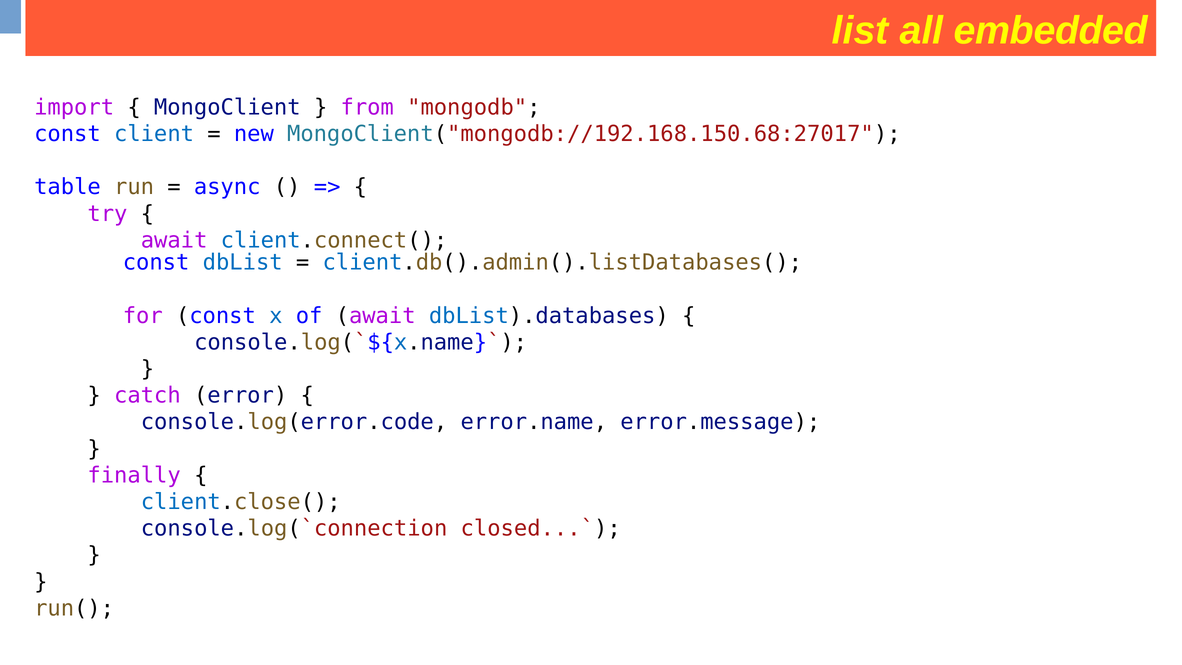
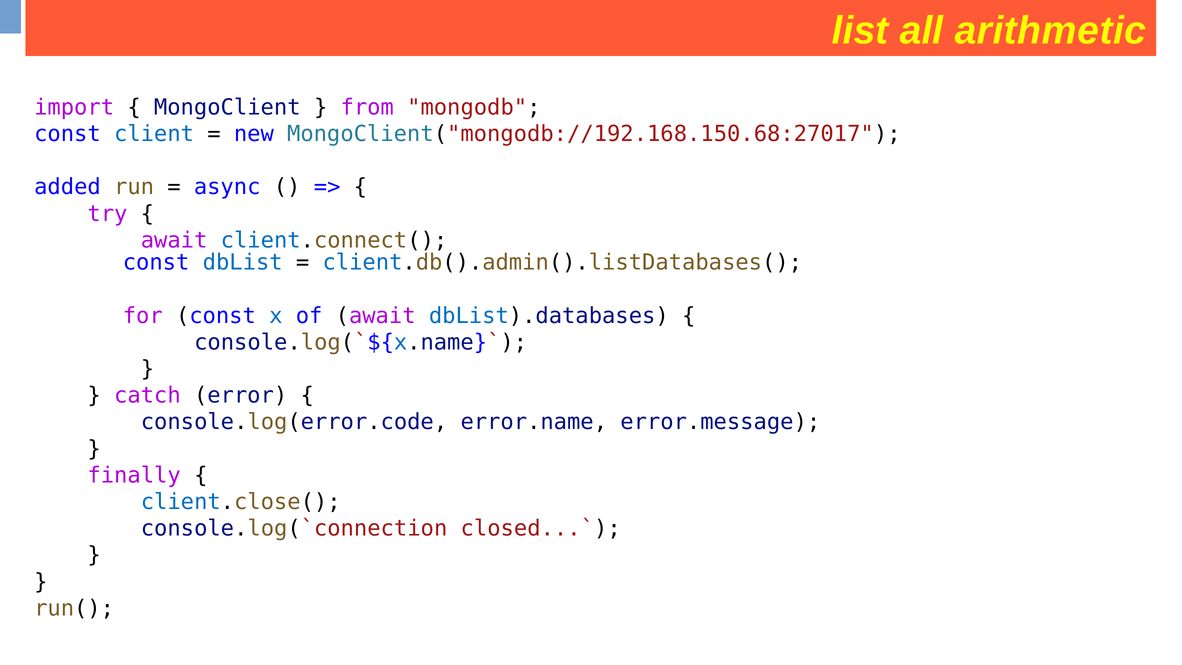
embedded: embedded -> arithmetic
table: table -> added
